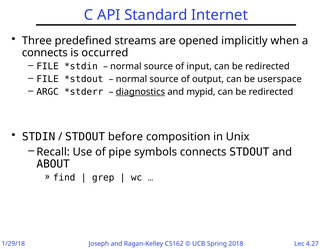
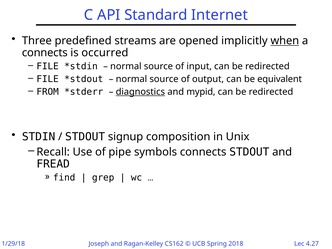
when underline: none -> present
userspace: userspace -> equivalent
ARGC: ARGC -> FROM
before: before -> signup
ABOUT: ABOUT -> FREAD
